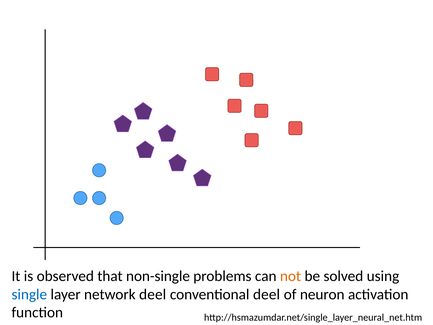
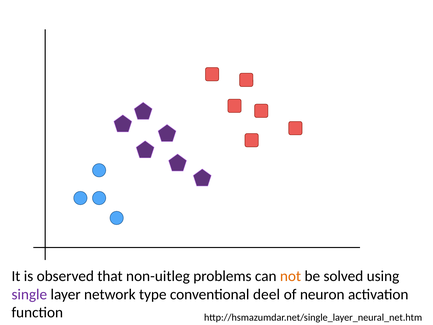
non-single: non-single -> non-uitleg
single colour: blue -> purple
network deel: deel -> type
